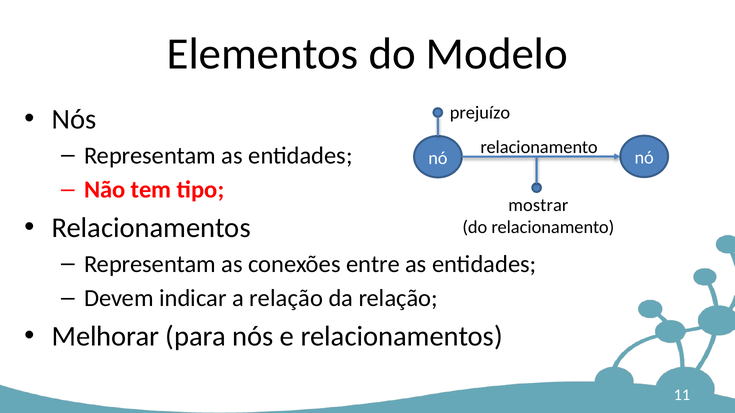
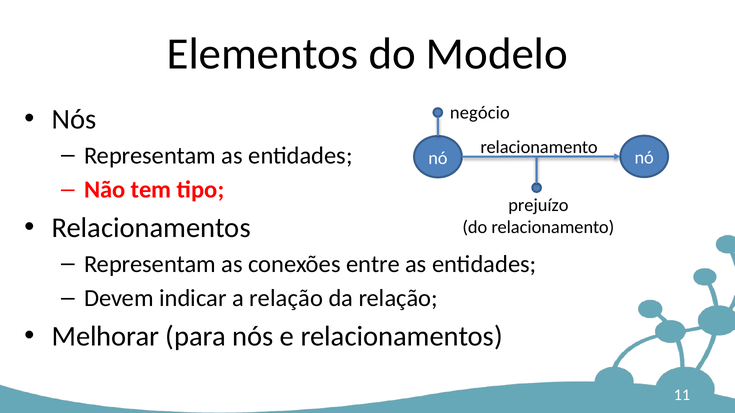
prejuízo: prejuízo -> negócio
mostrar: mostrar -> prejuízo
